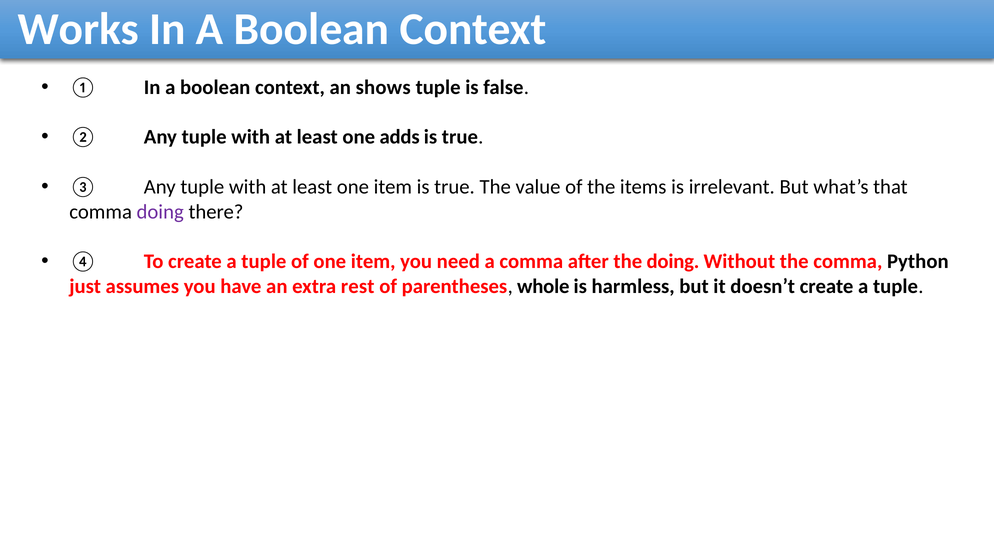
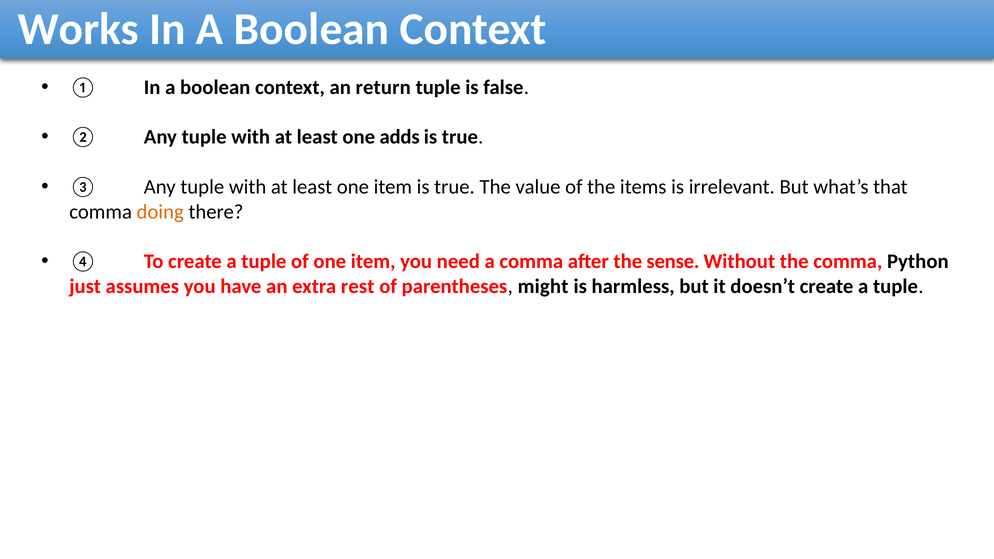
shows: shows -> return
doing at (160, 212) colour: purple -> orange
the doing: doing -> sense
whole: whole -> might
